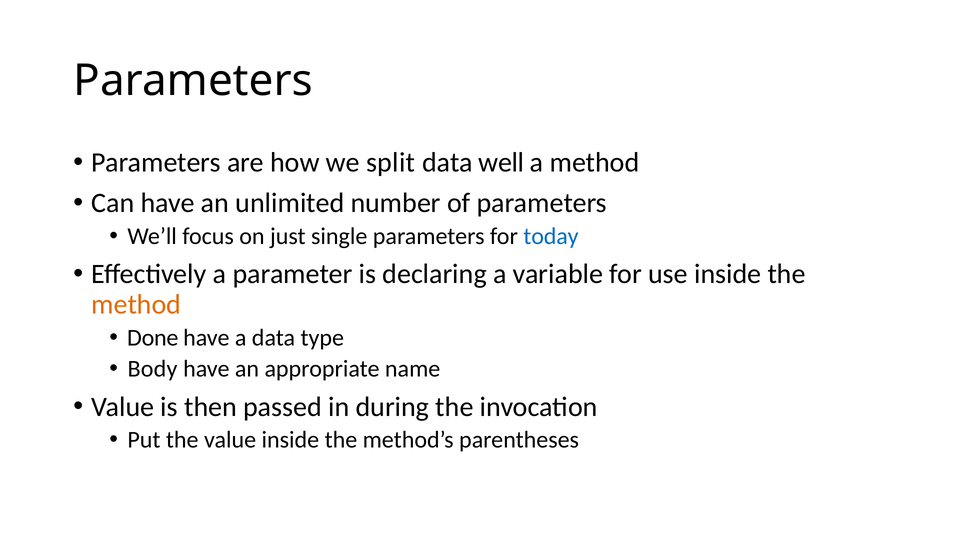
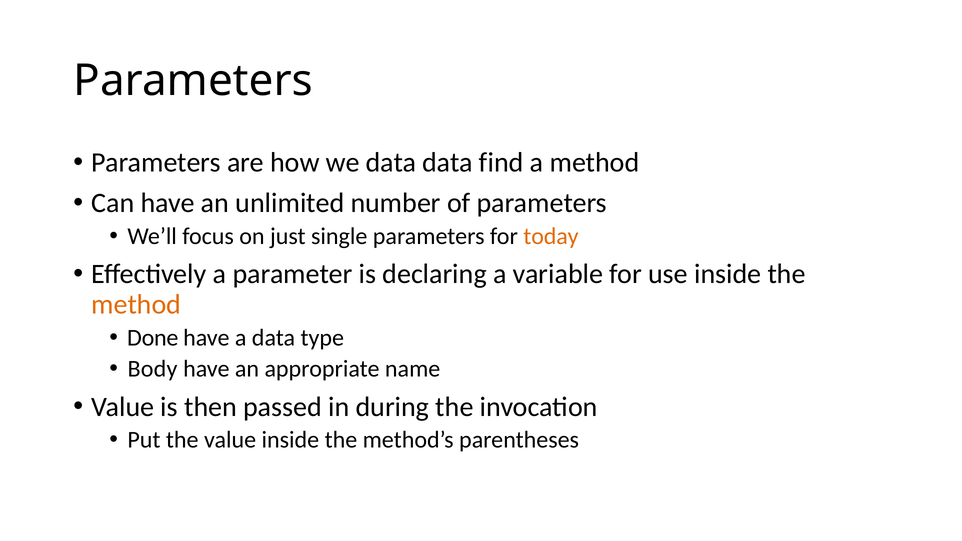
we split: split -> data
well: well -> find
today colour: blue -> orange
